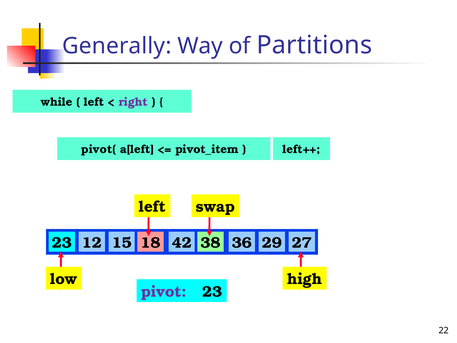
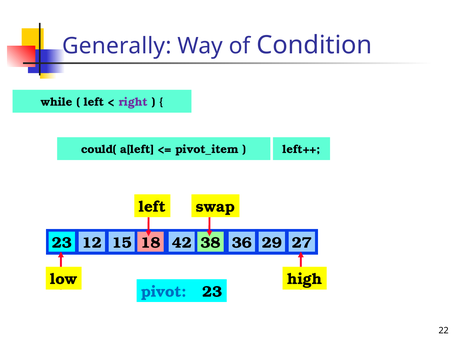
Partitions: Partitions -> Condition
pivot(: pivot( -> could(
pivot colour: purple -> blue
